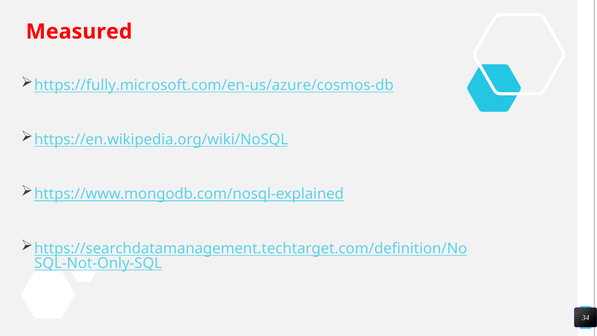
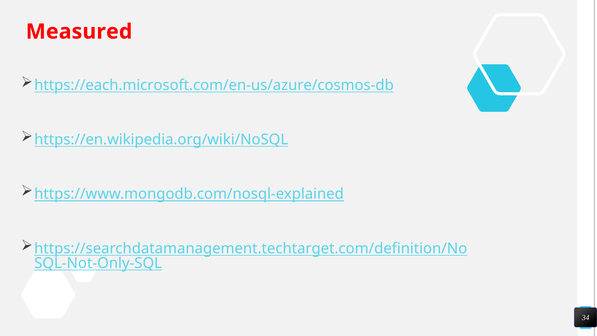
https://fully.microsoft.com/en-us/azure/cosmos-db: https://fully.microsoft.com/en-us/azure/cosmos-db -> https://each.microsoft.com/en-us/azure/cosmos-db
